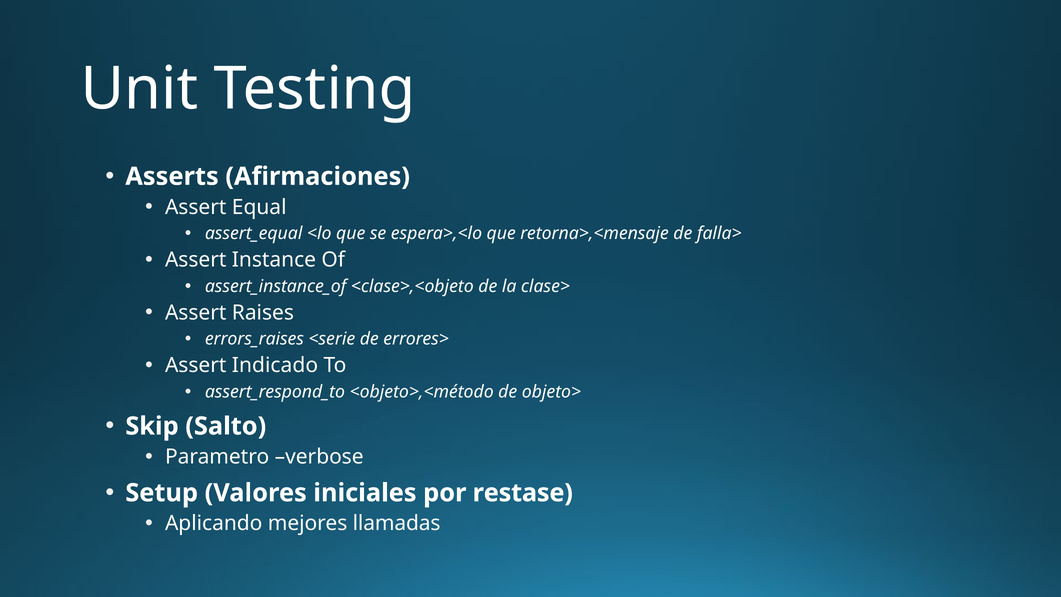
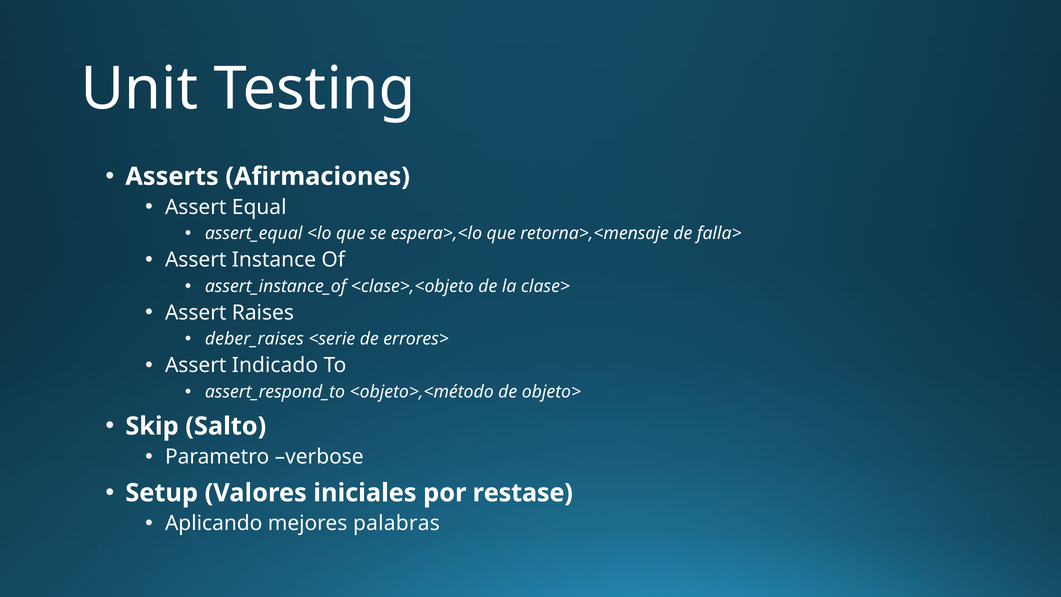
errors_raises: errors_raises -> deber_raises
llamadas: llamadas -> palabras
